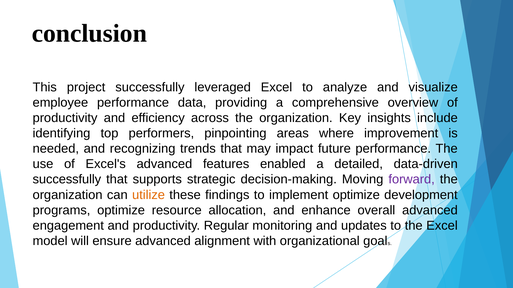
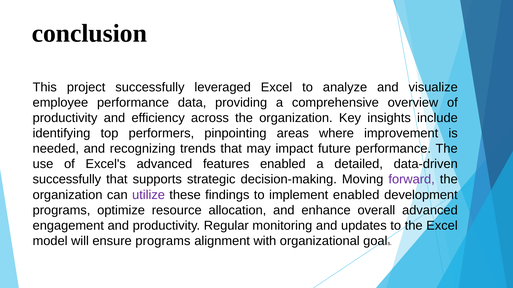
utilize colour: orange -> purple
implement optimize: optimize -> enabled
ensure advanced: advanced -> programs
